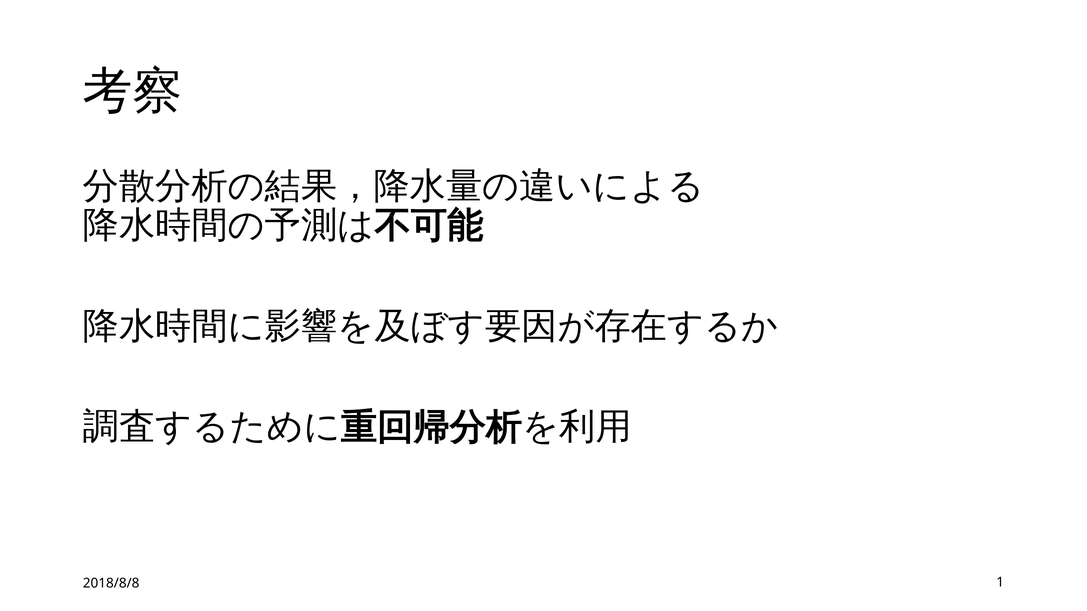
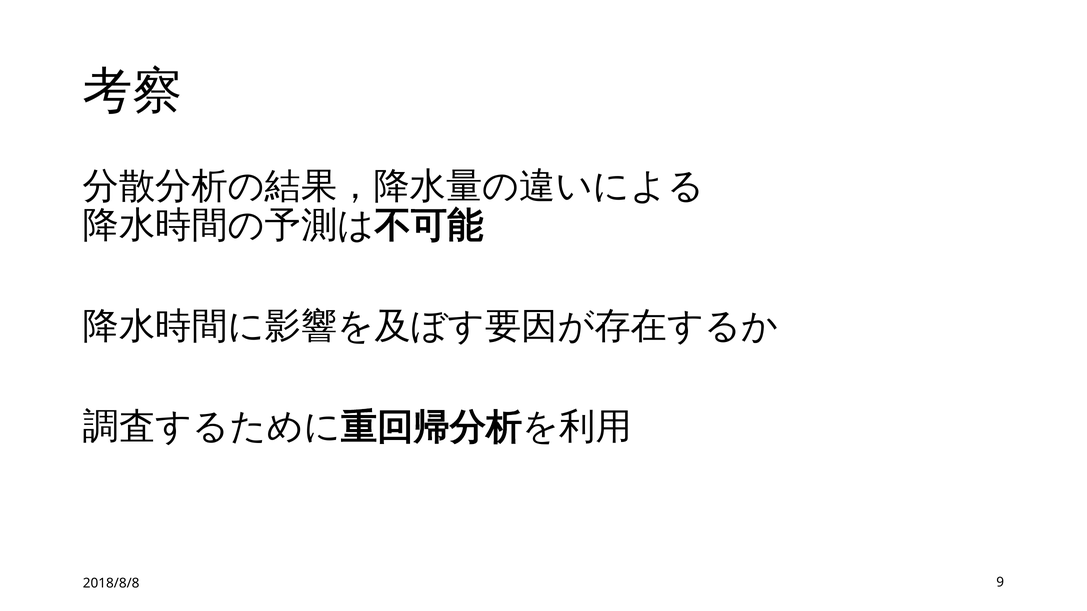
1: 1 -> 9
